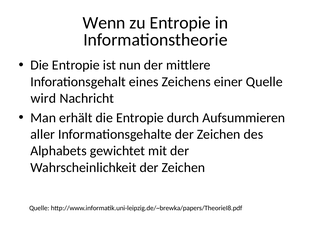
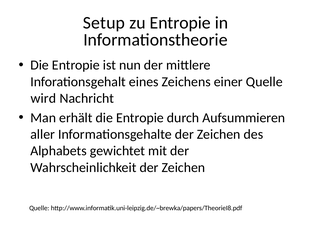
Wenn: Wenn -> Setup
